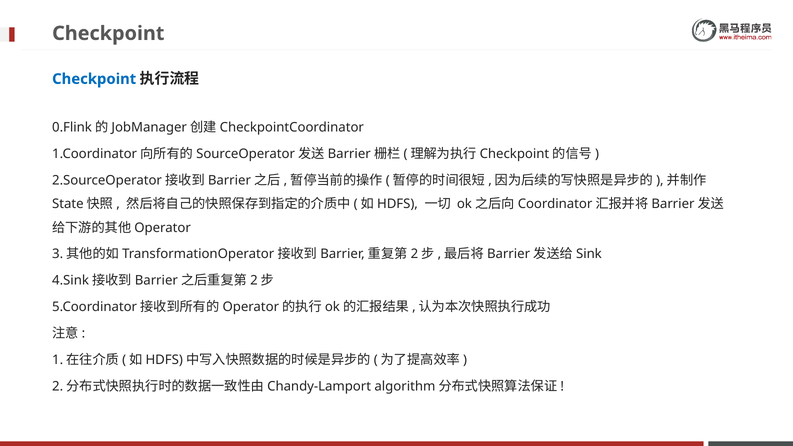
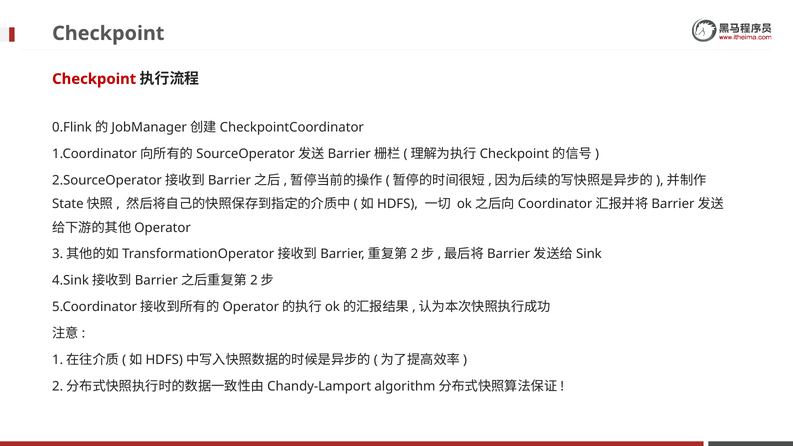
Checkpoint at (94, 79) colour: blue -> red
